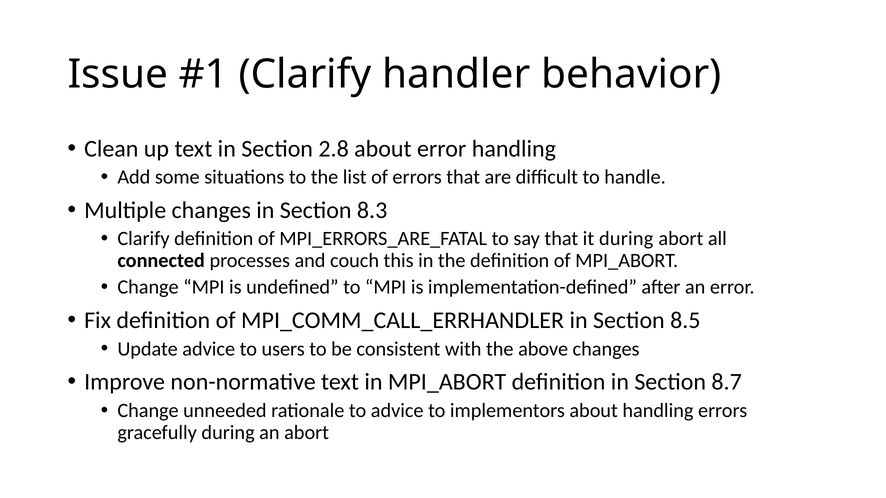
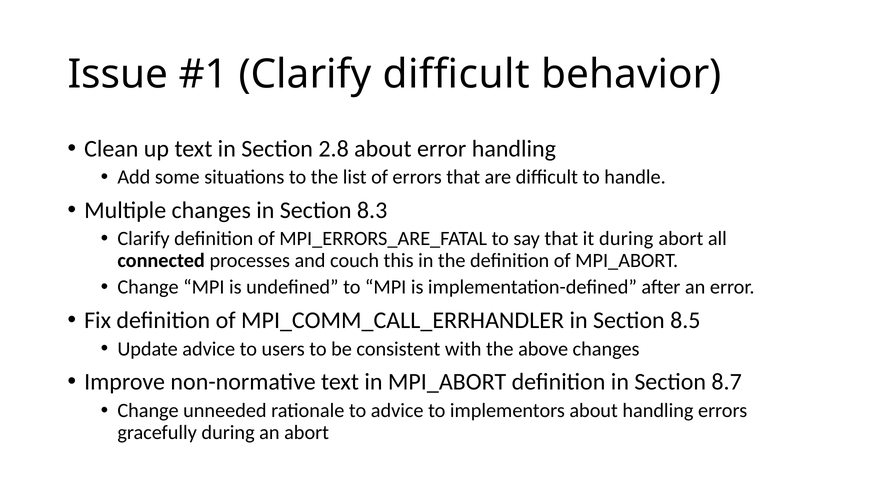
Clarify handler: handler -> difficult
